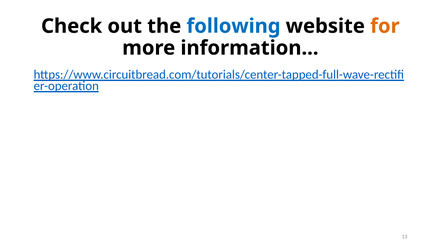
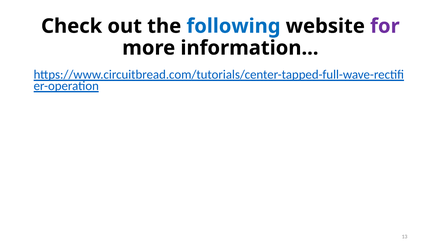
for colour: orange -> purple
